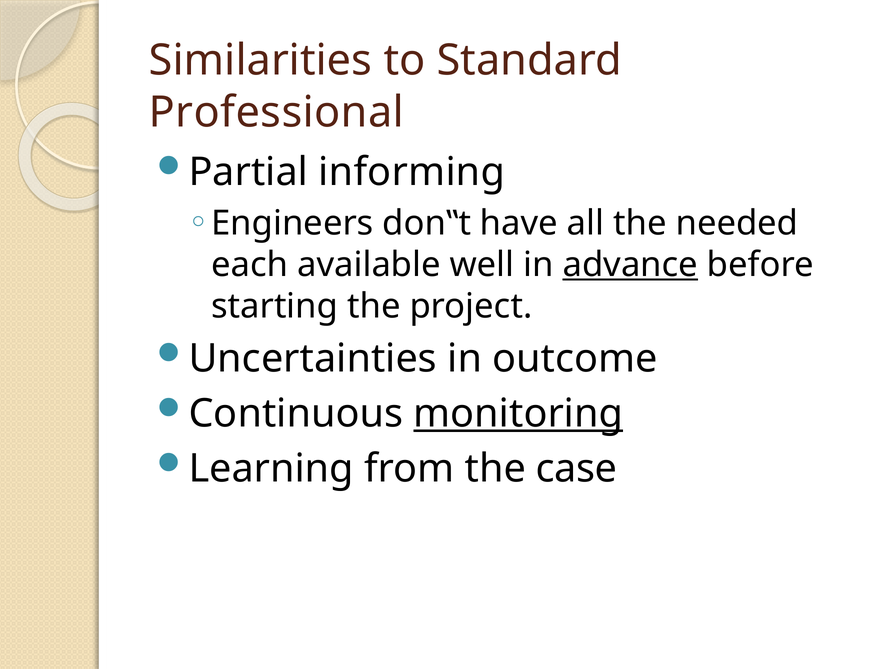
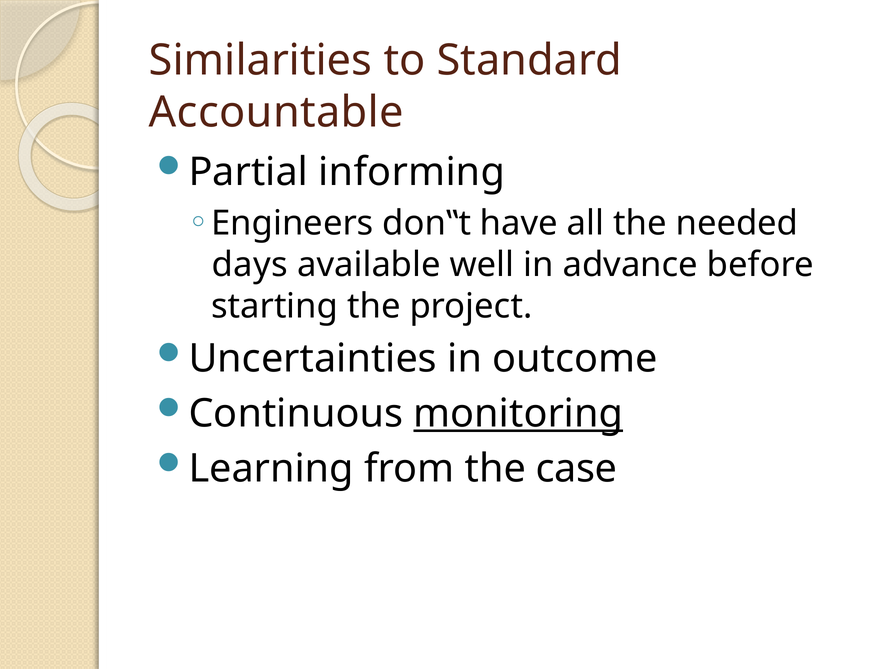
Professional: Professional -> Accountable
each: each -> days
advance underline: present -> none
